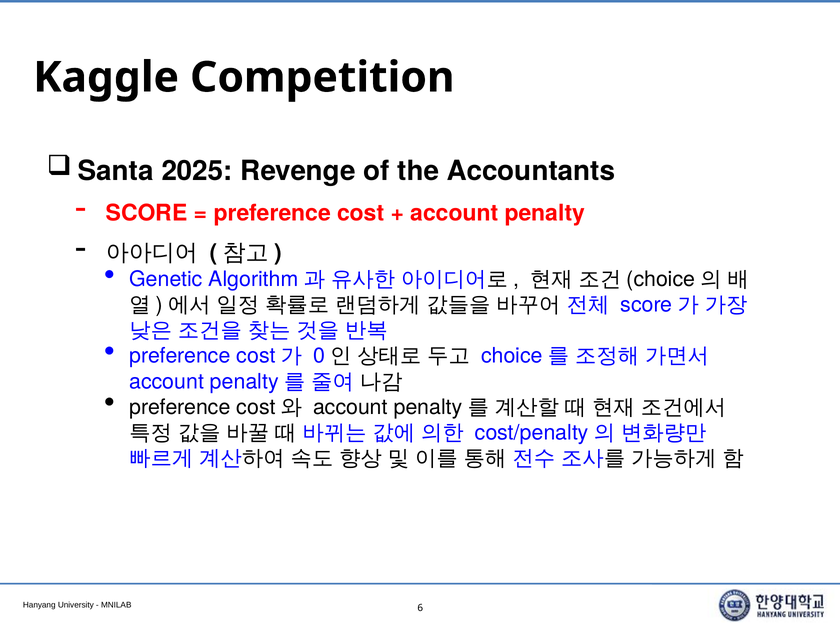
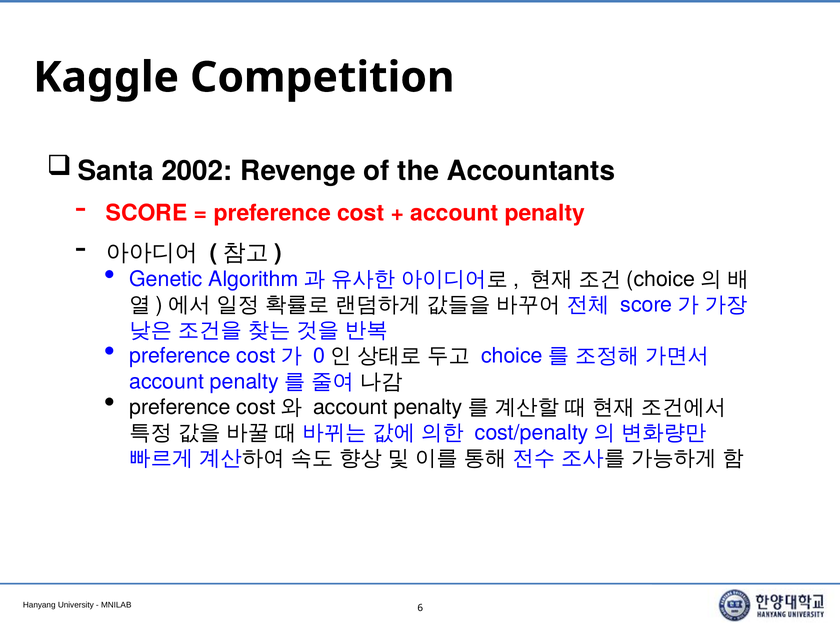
2025: 2025 -> 2002
